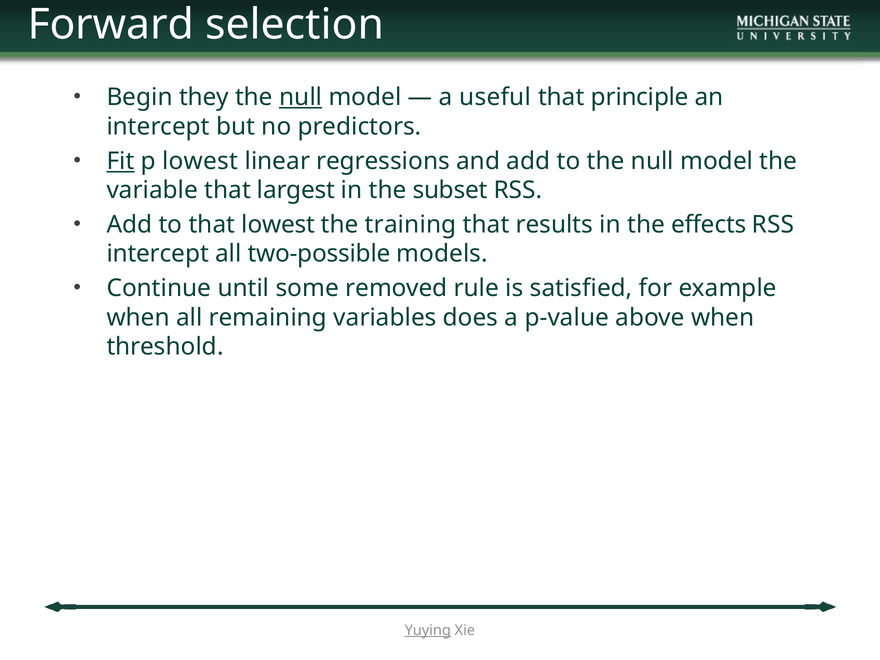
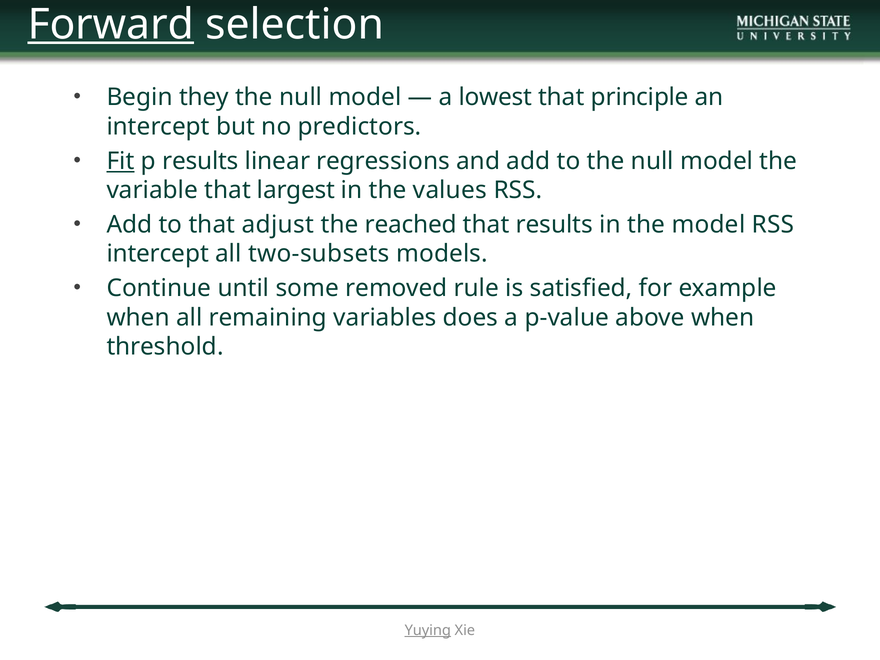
Forward underline: none -> present
null at (301, 97) underline: present -> none
useful: useful -> lowest
p lowest: lowest -> results
subset: subset -> values
that lowest: lowest -> adjust
training: training -> reached
the effects: effects -> model
two-possible: two-possible -> two-subsets
